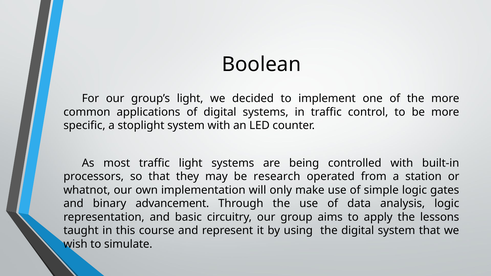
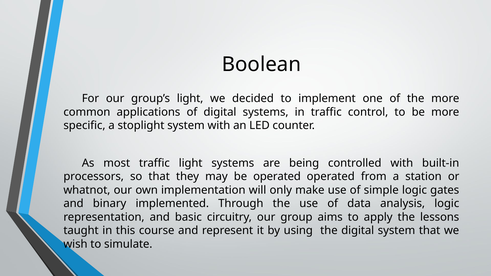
be research: research -> operated
advancement: advancement -> implemented
